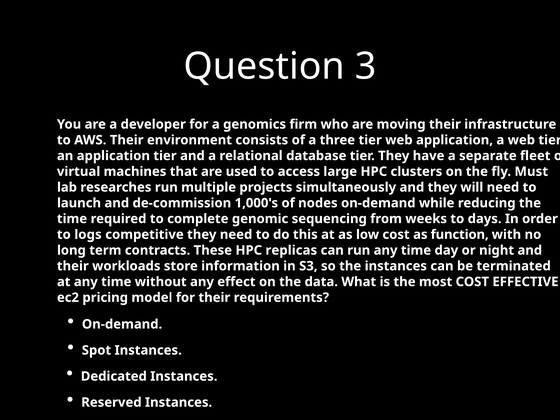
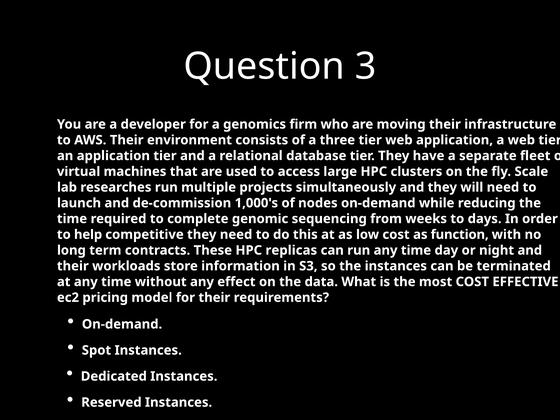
Must: Must -> Scale
logs: logs -> help
